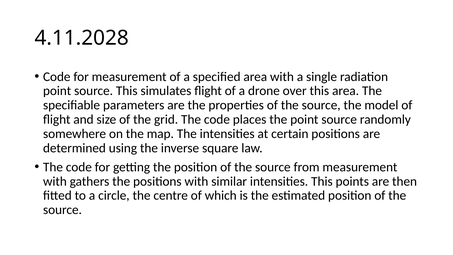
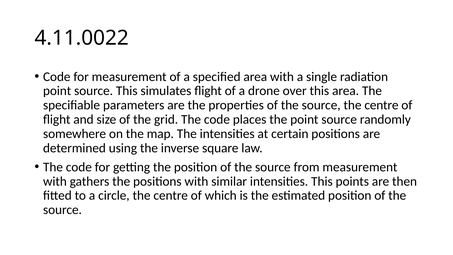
4.11.2028: 4.11.2028 -> 4.11.0022
source the model: model -> centre
